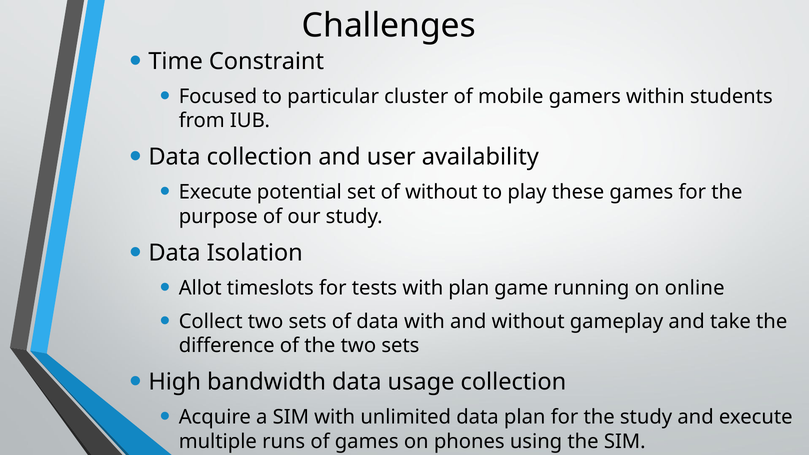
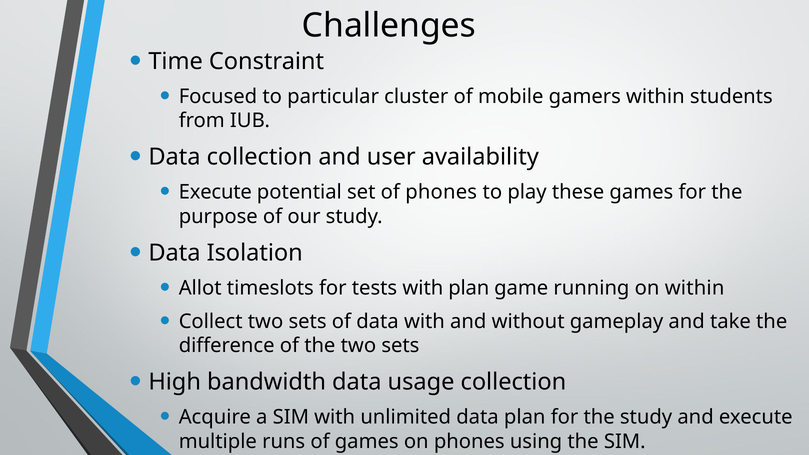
of without: without -> phones
on online: online -> within
